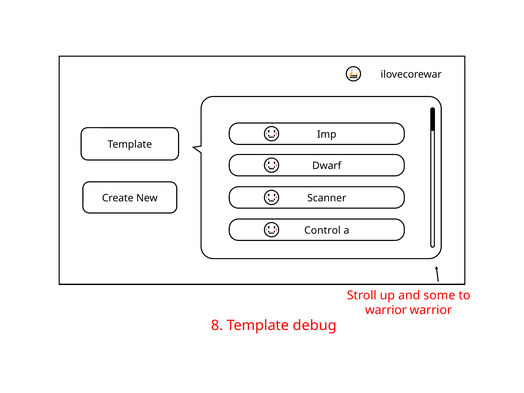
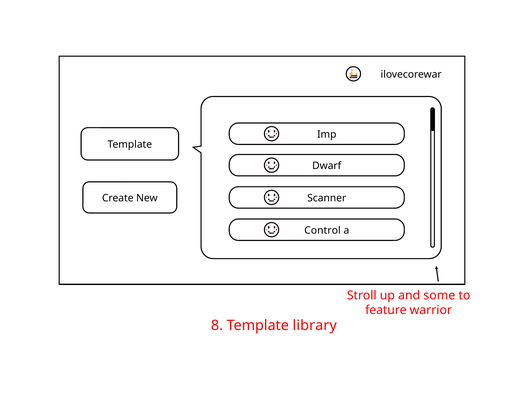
warrior at (386, 310): warrior -> feature
debug: debug -> library
